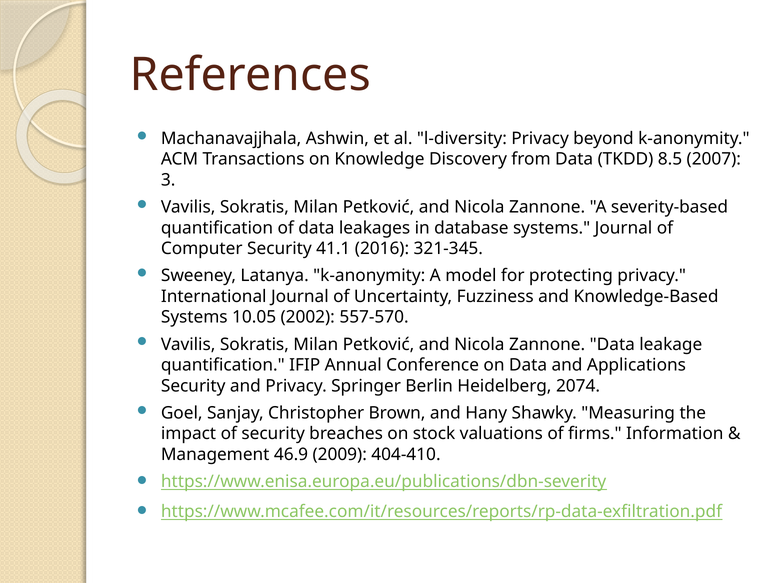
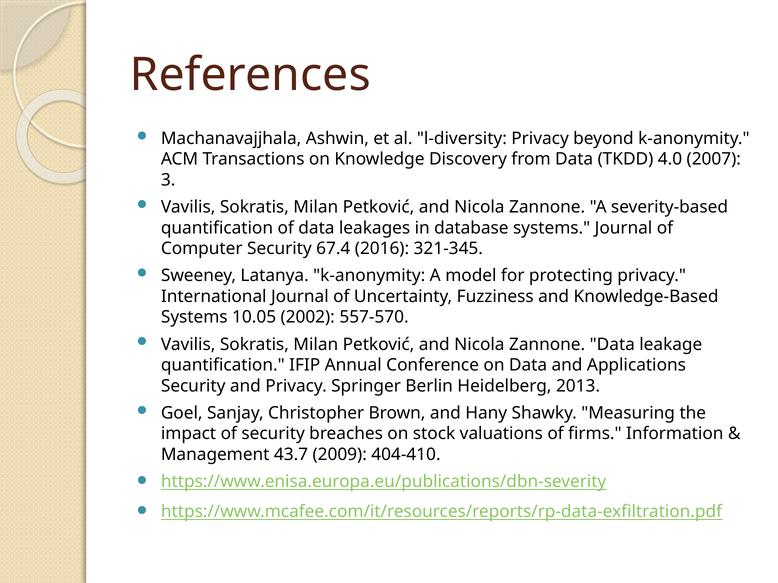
8.5: 8.5 -> 4.0
41.1: 41.1 -> 67.4
2074: 2074 -> 2013
46.9: 46.9 -> 43.7
